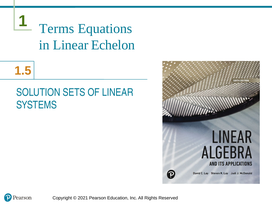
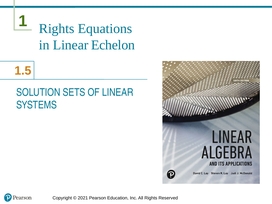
Terms at (57, 29): Terms -> Rights
